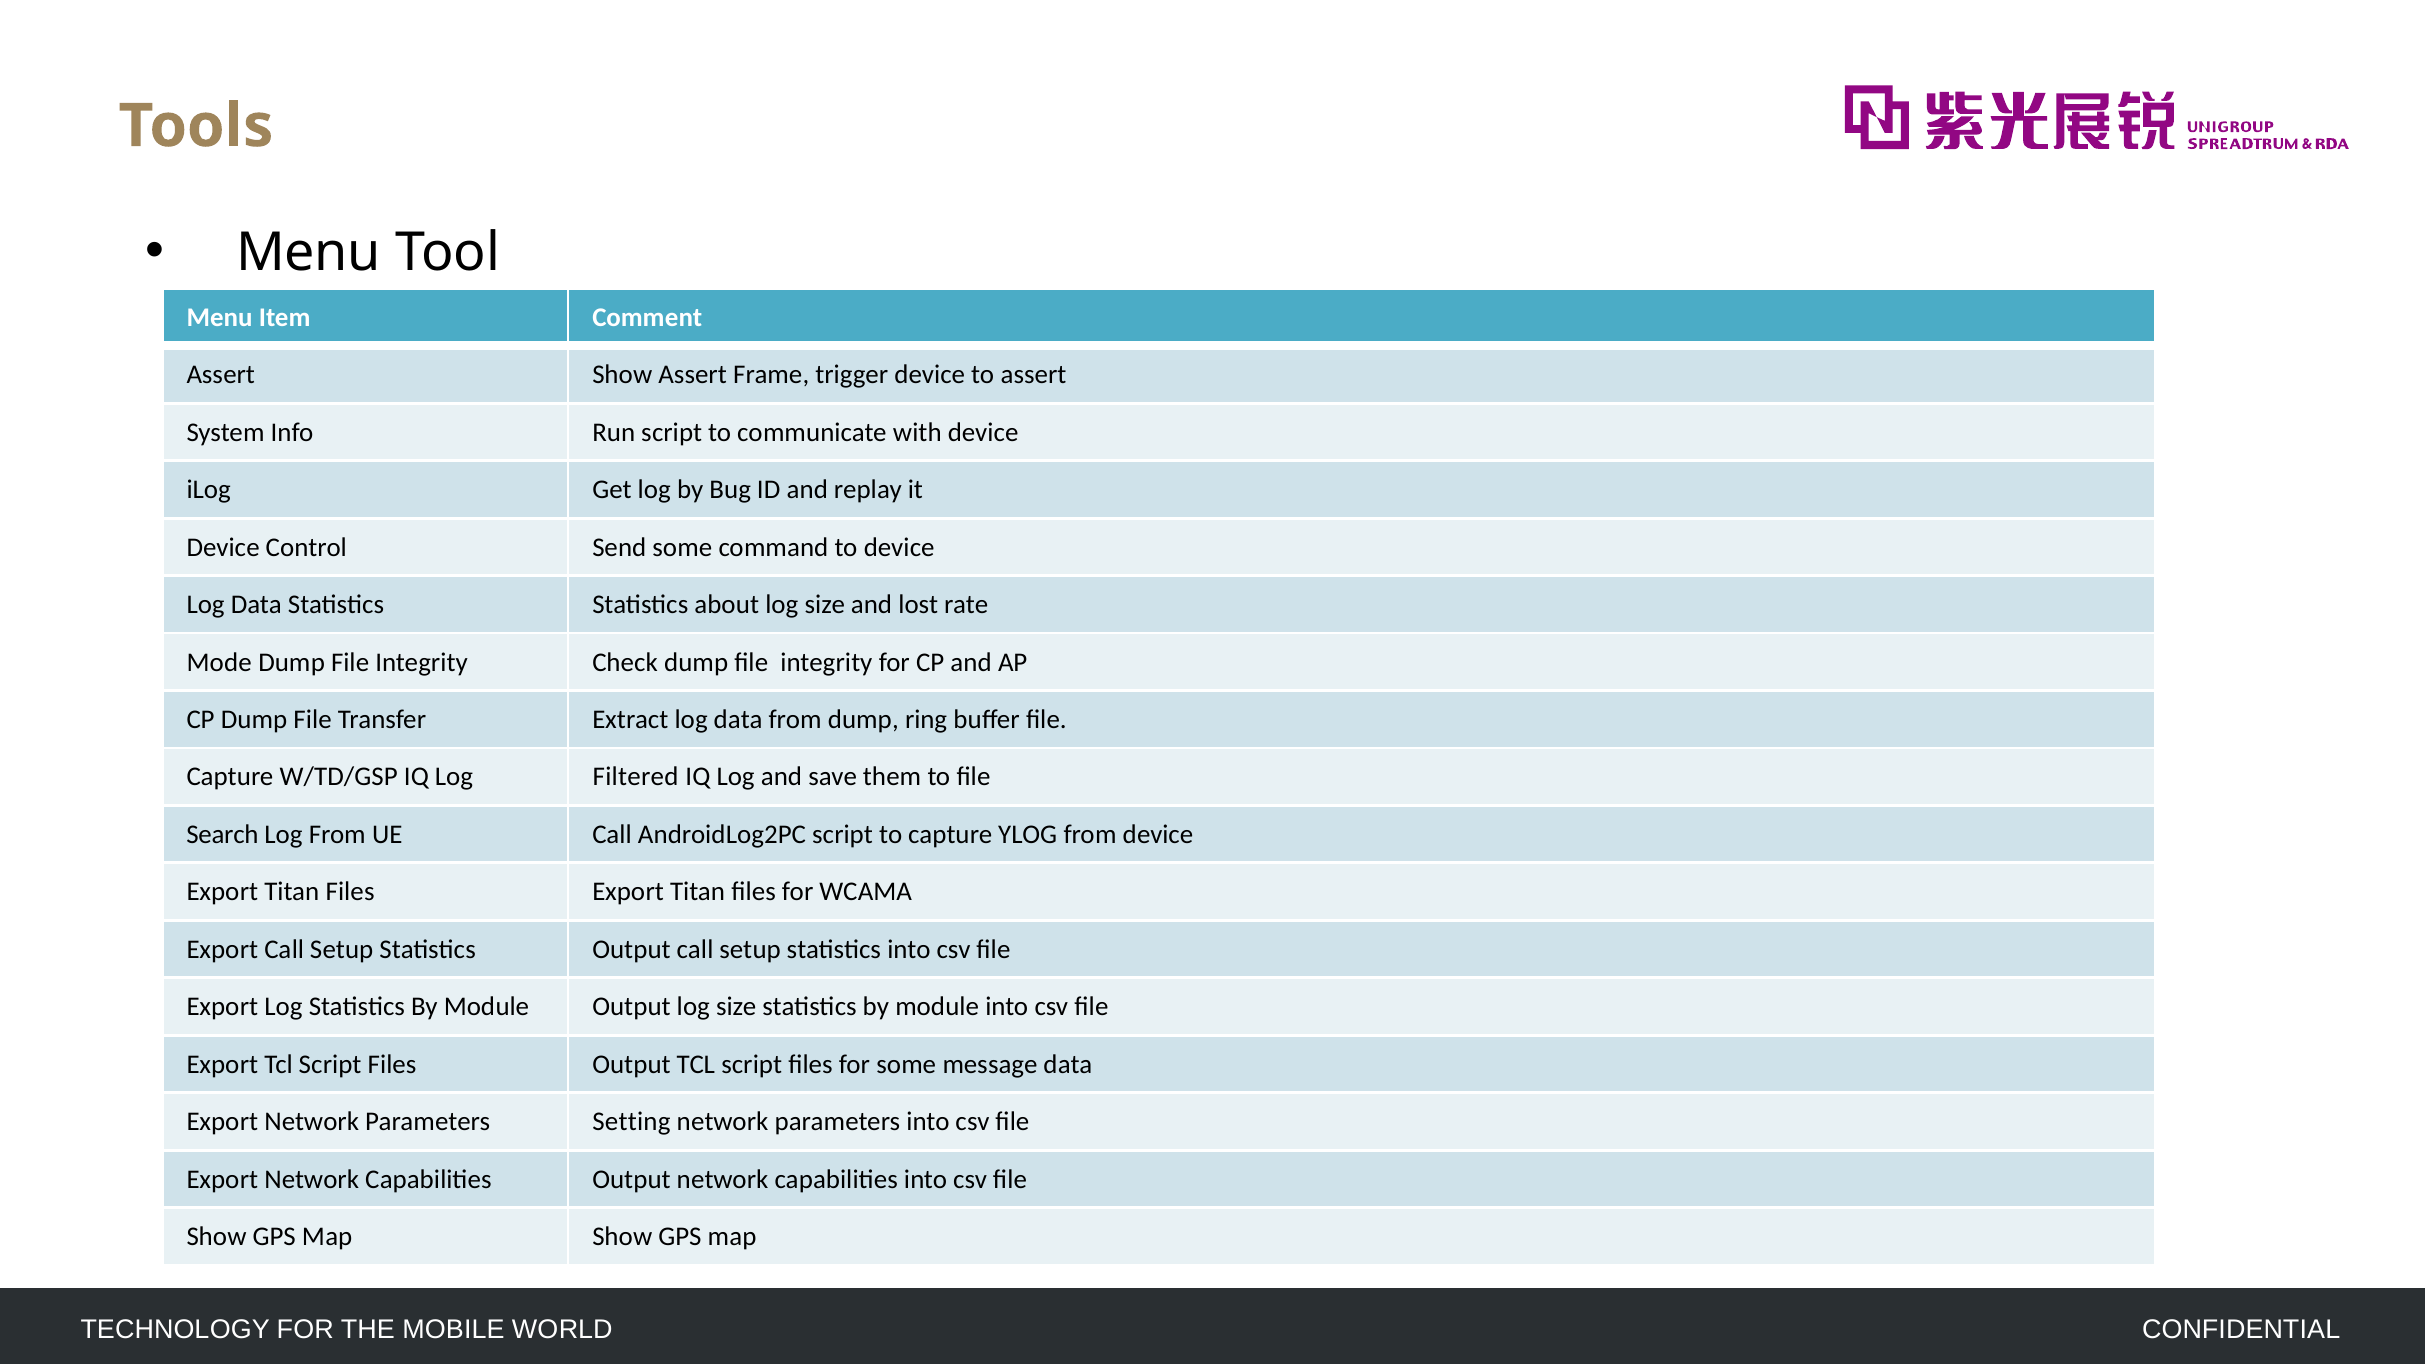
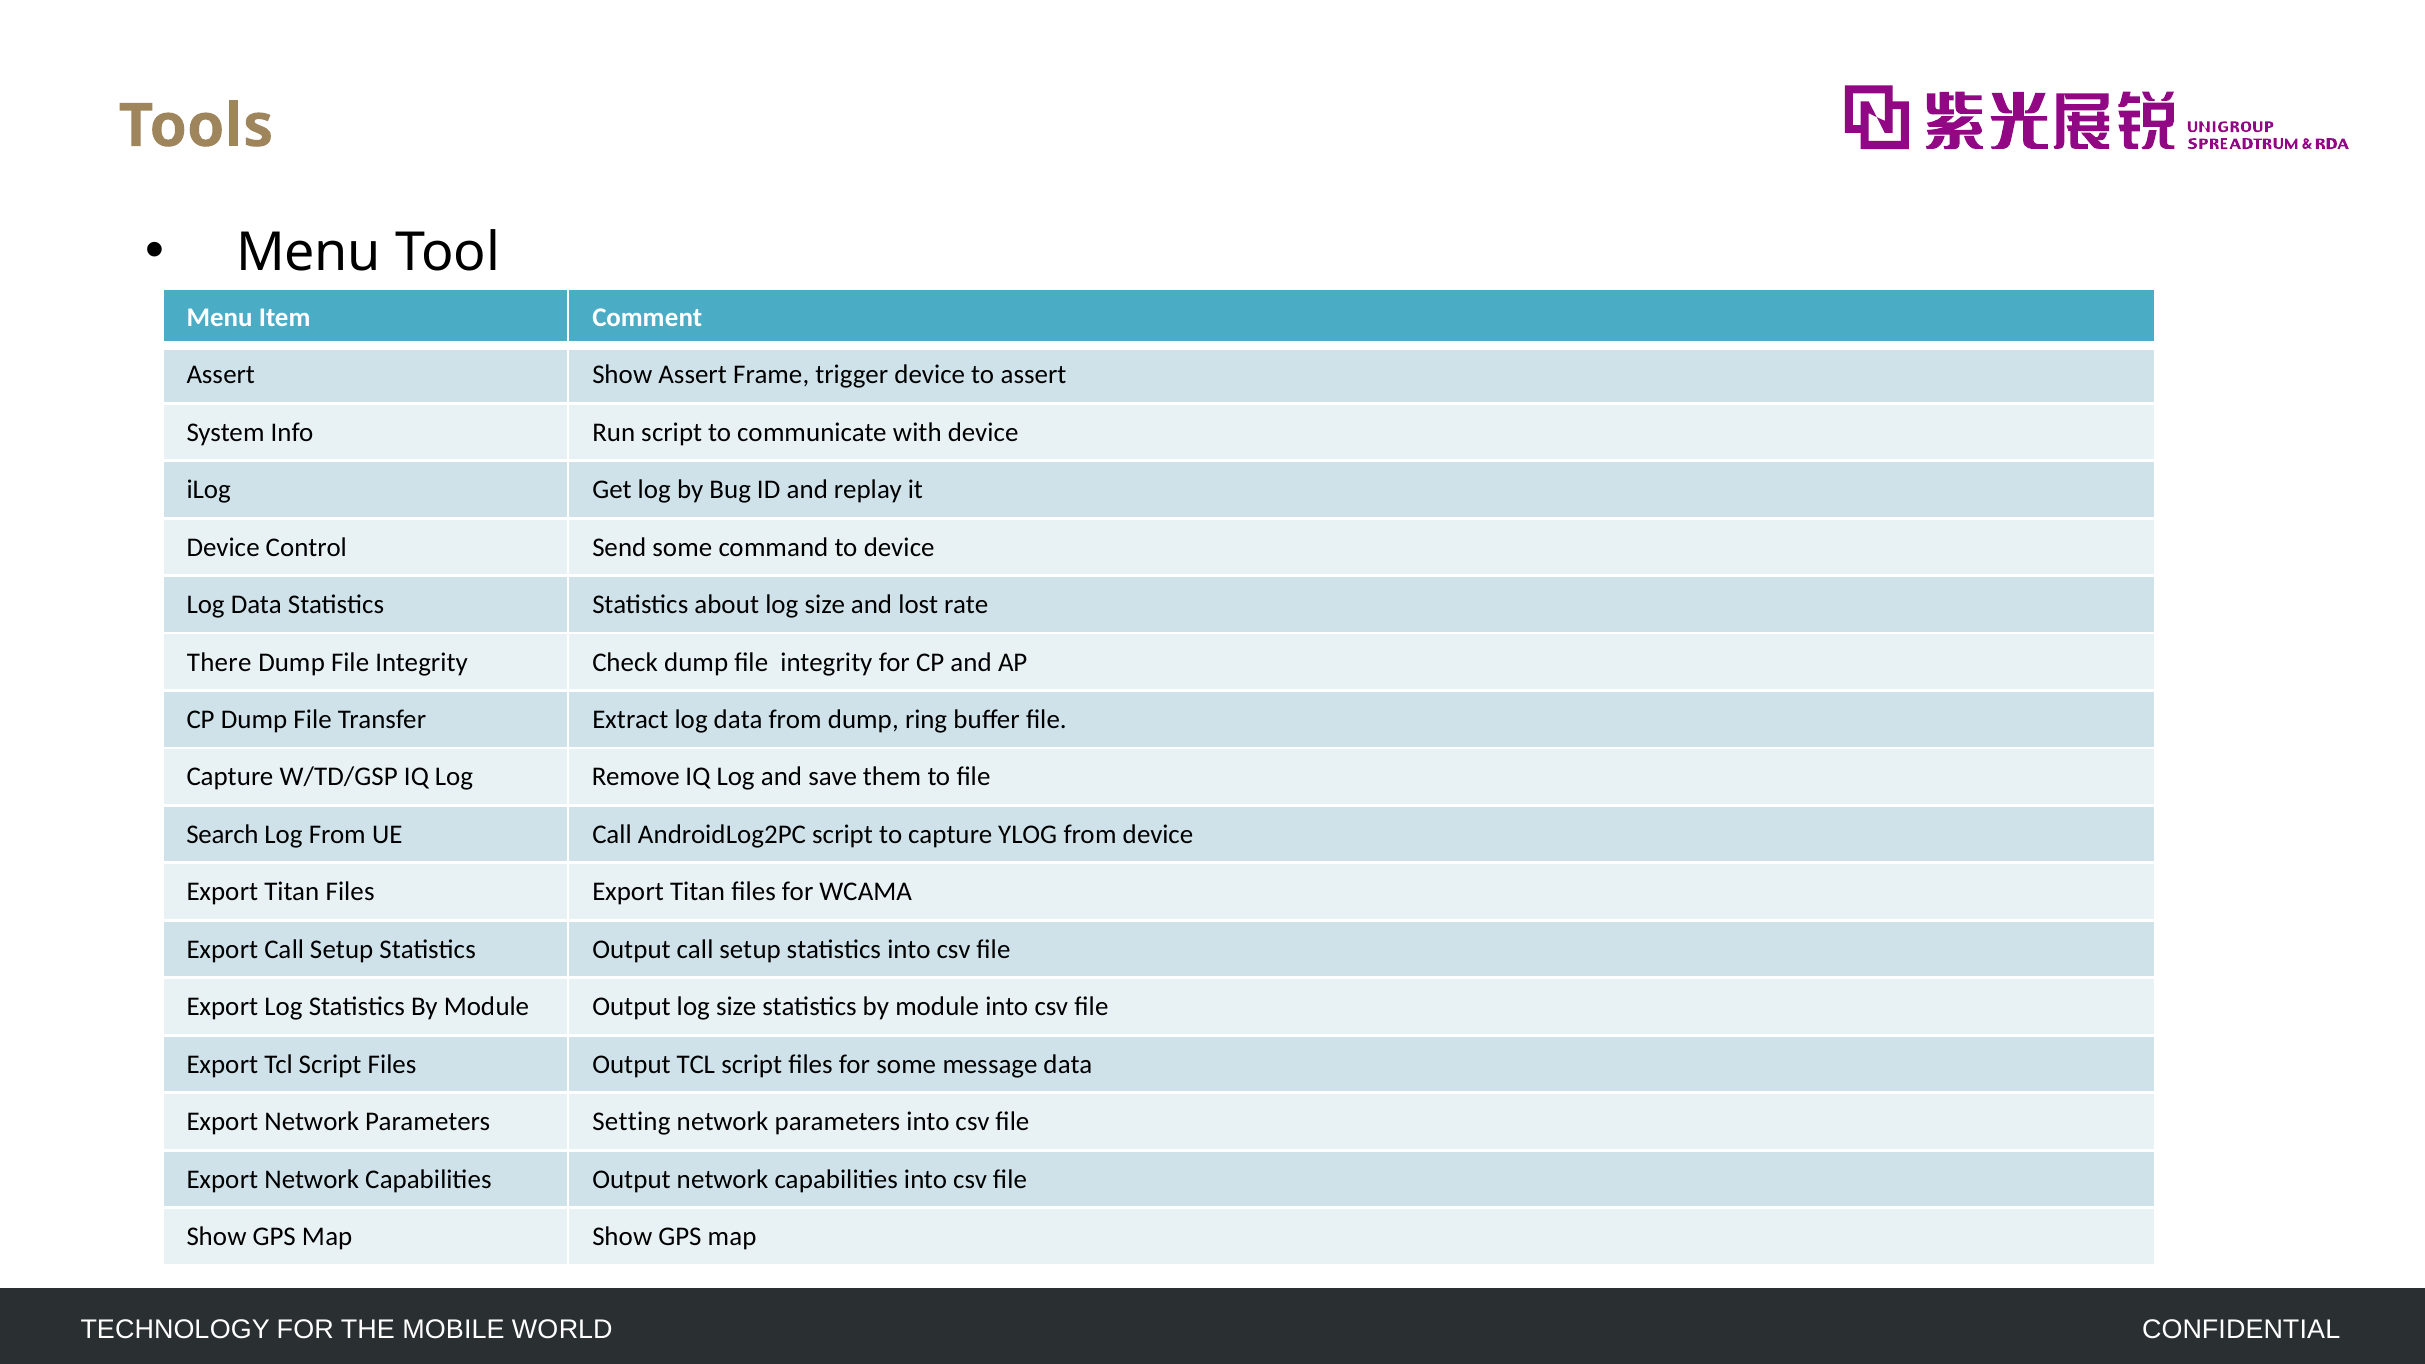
Mode: Mode -> There
Filtered: Filtered -> Remove
